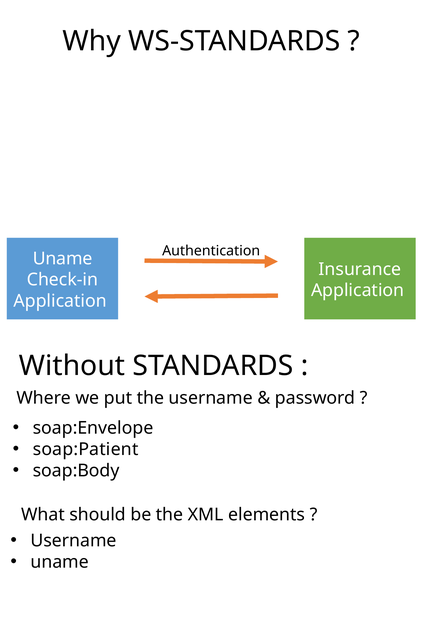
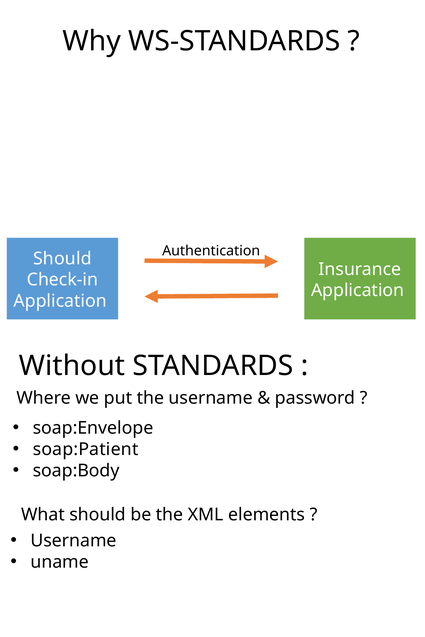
Uname at (63, 259): Uname -> Should
